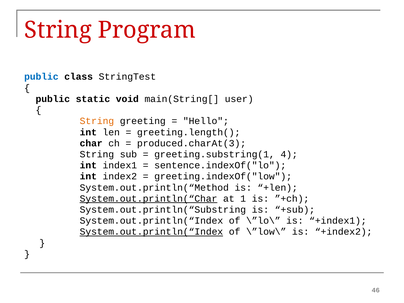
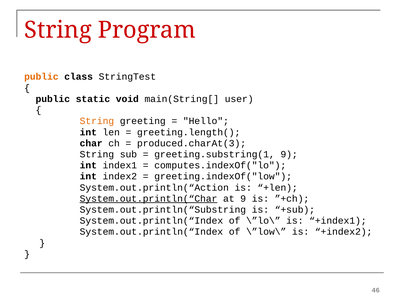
public at (41, 77) colour: blue -> orange
greeting.substring(1 4: 4 -> 9
sentence.indexOf("lo: sentence.indexOf("lo -> computes.indexOf("lo
System.out.println(“Method: System.out.println(“Method -> System.out.println(“Action
at 1: 1 -> 9
System.out.println(“Index at (151, 232) underline: present -> none
